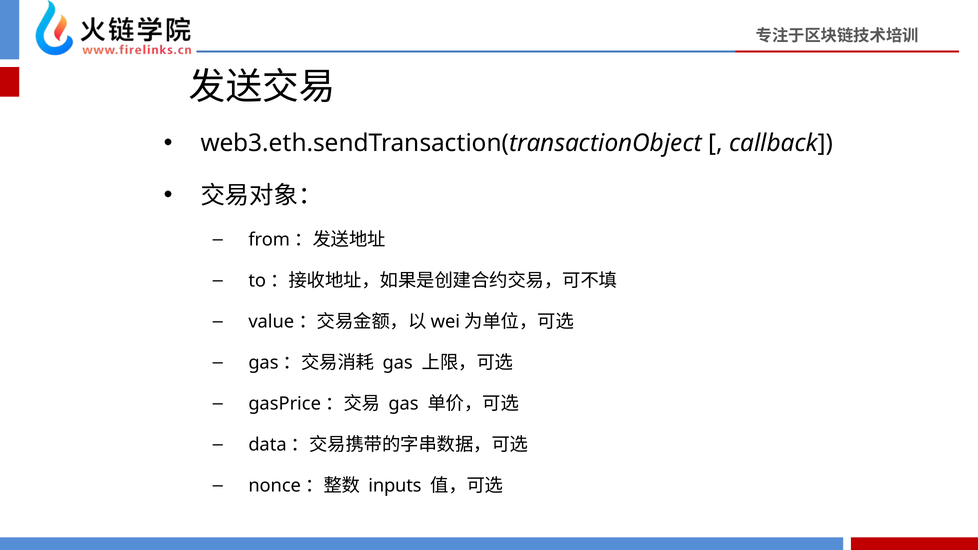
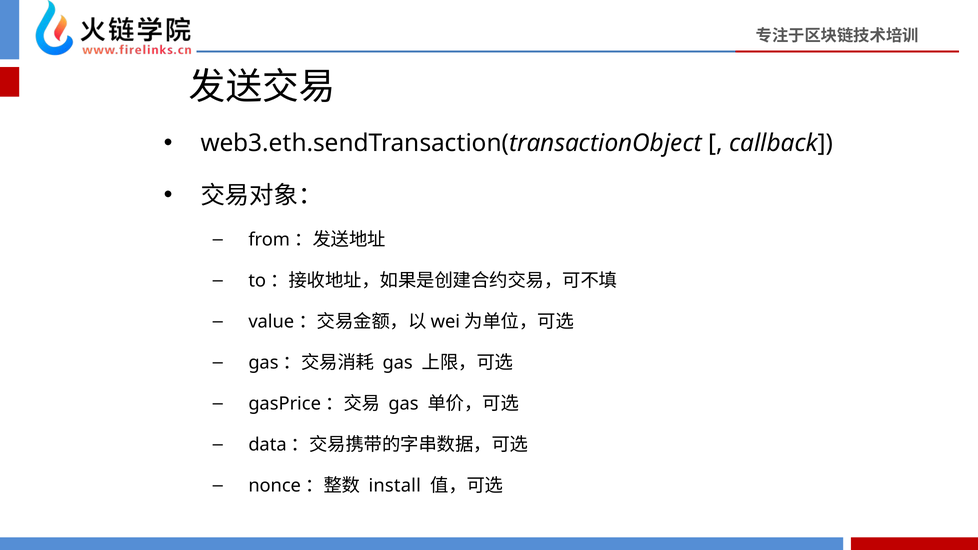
inputs: inputs -> install
